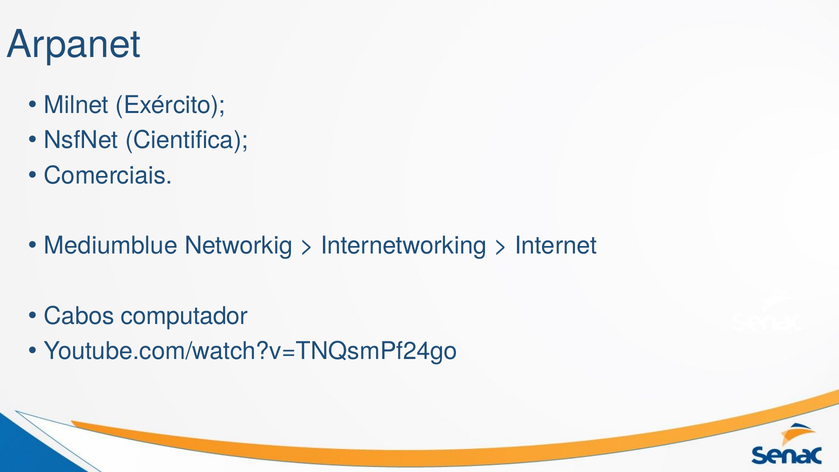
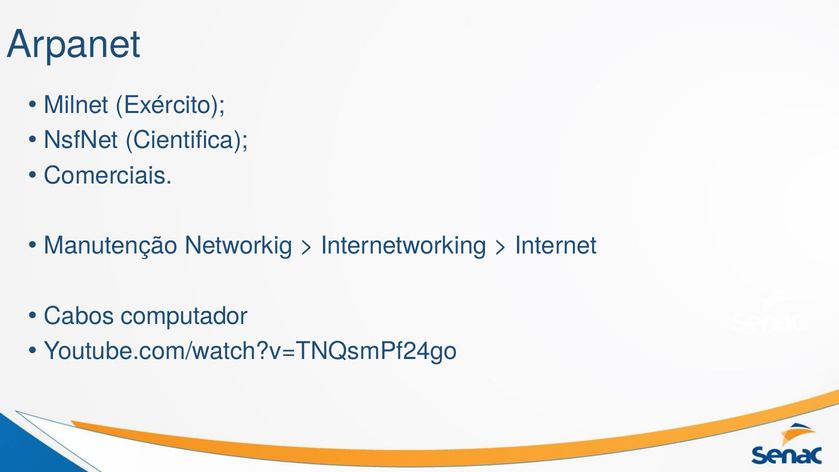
Mediumblue: Mediumblue -> Manutenção
